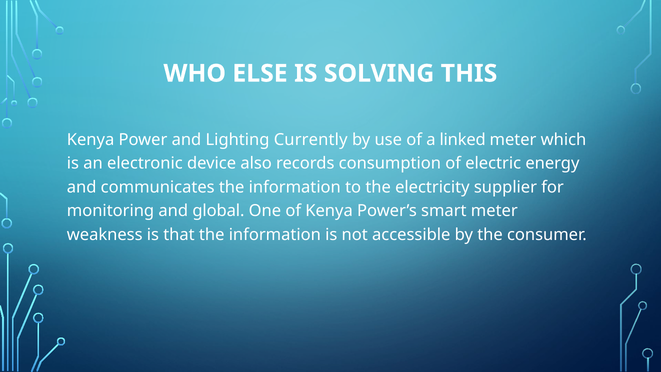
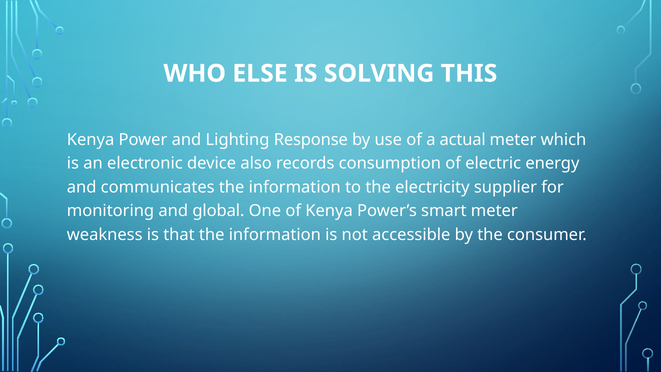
Currently: Currently -> Response
linked: linked -> actual
